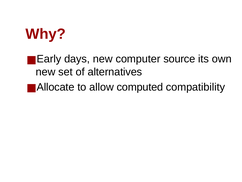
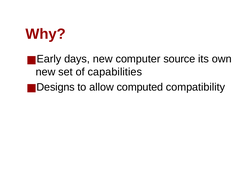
alternatives: alternatives -> capabilities
Allocate: Allocate -> Designs
